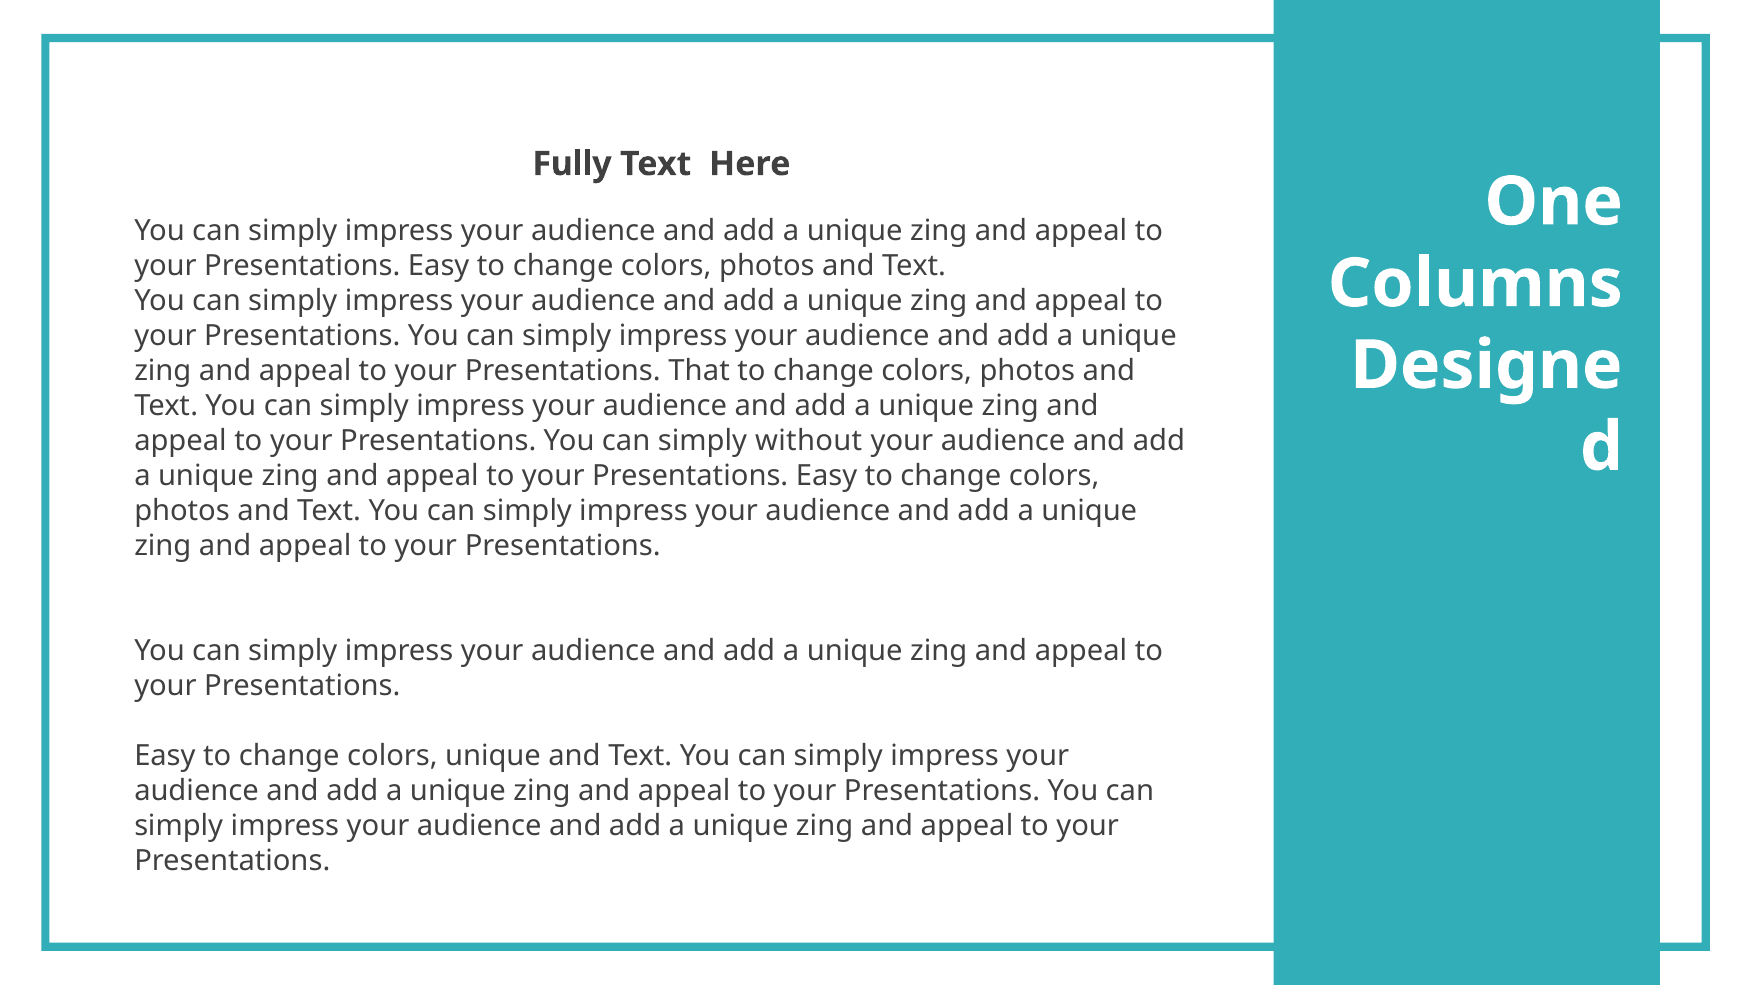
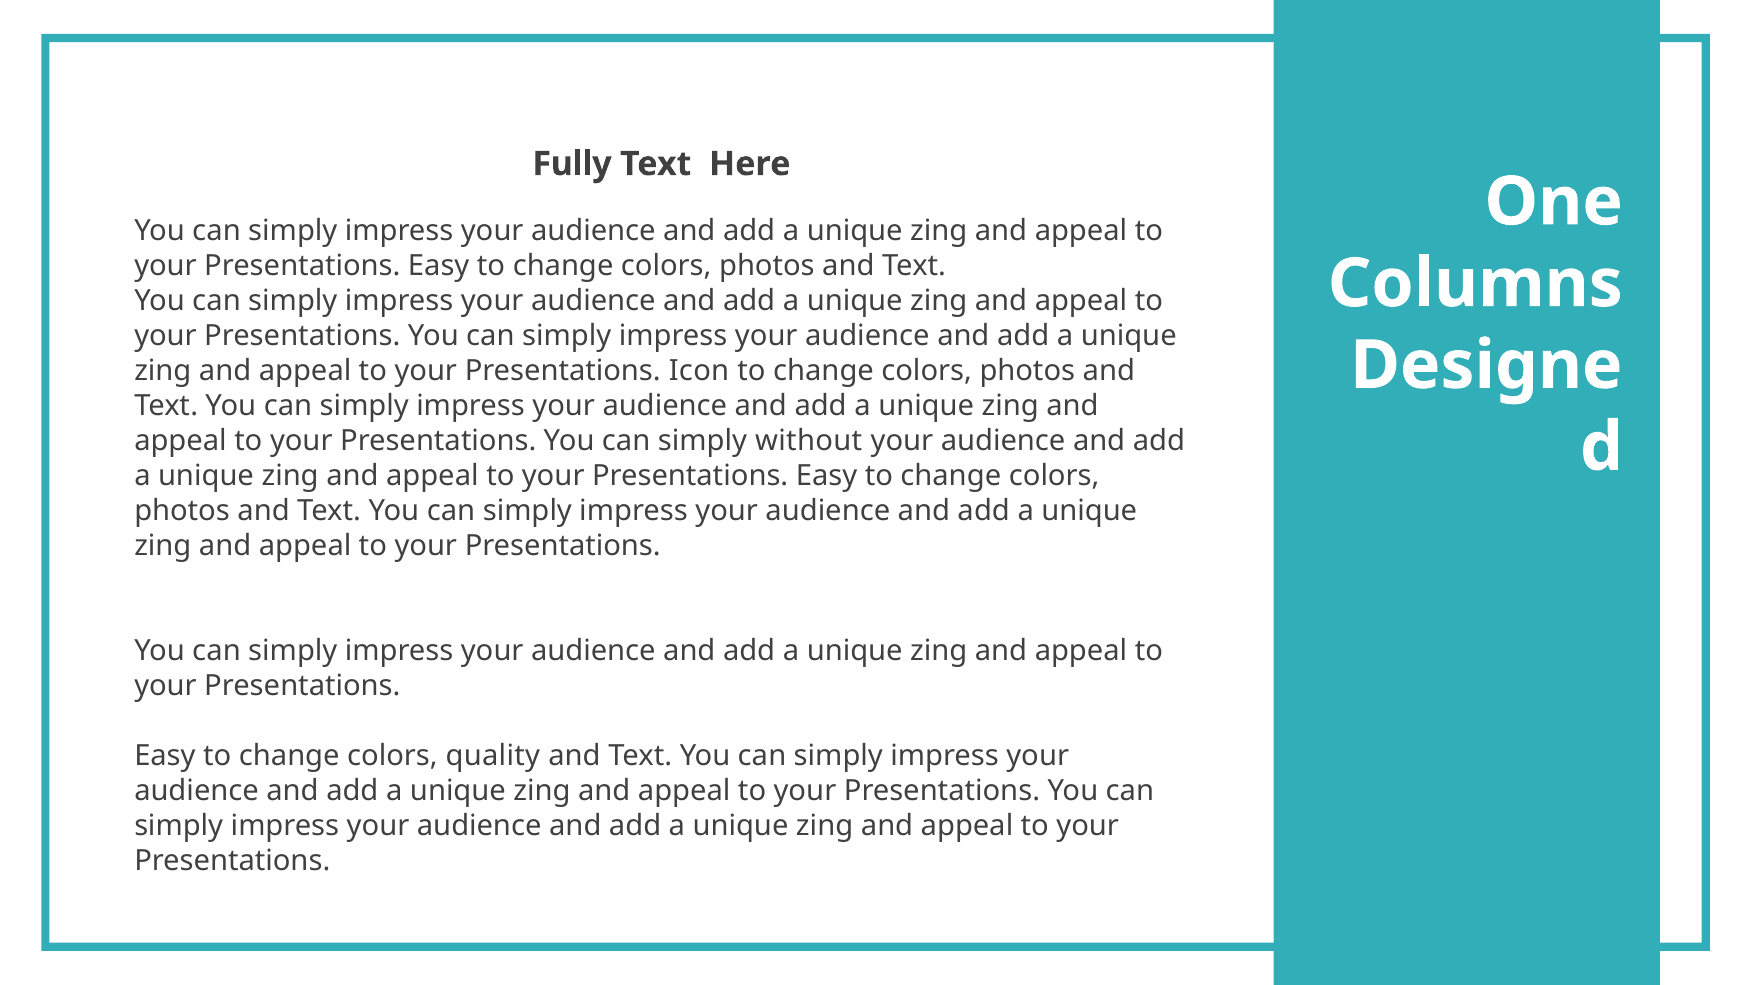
That: That -> Icon
colors unique: unique -> quality
